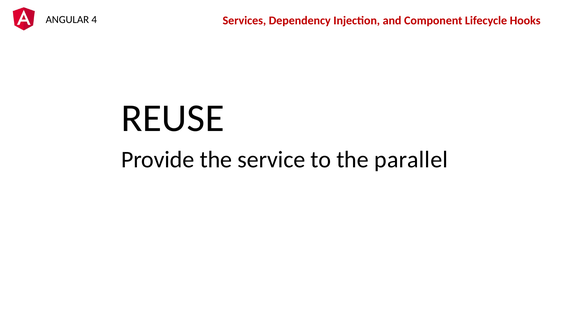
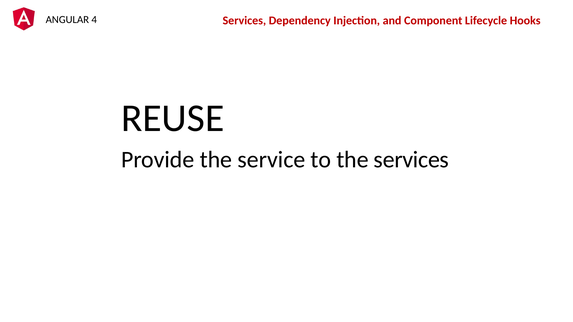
the parallel: parallel -> services
